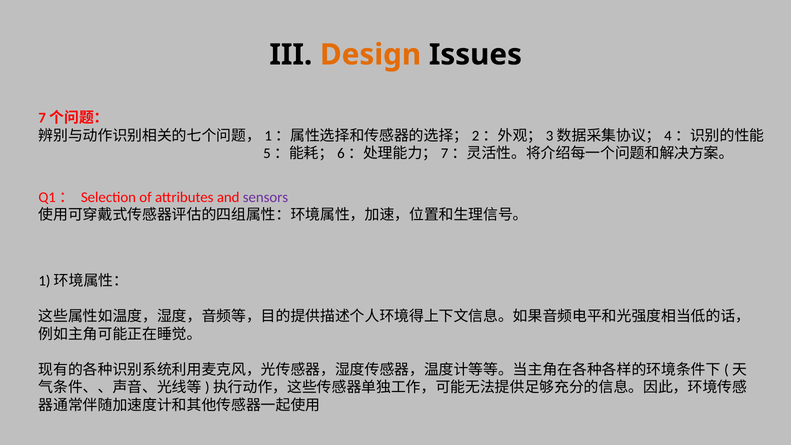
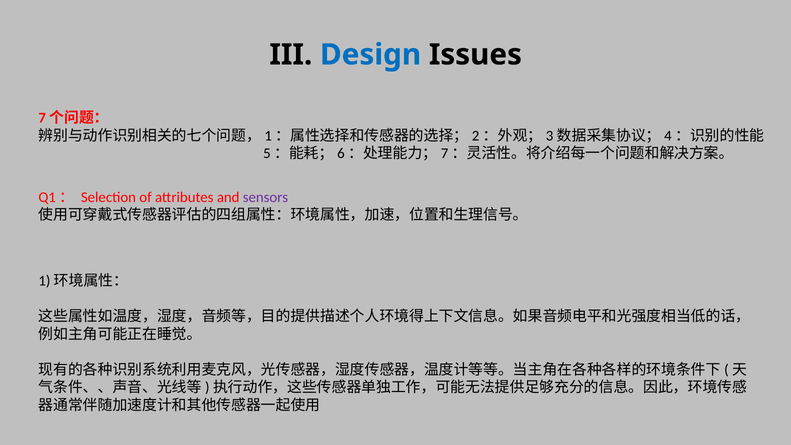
Design colour: orange -> blue
